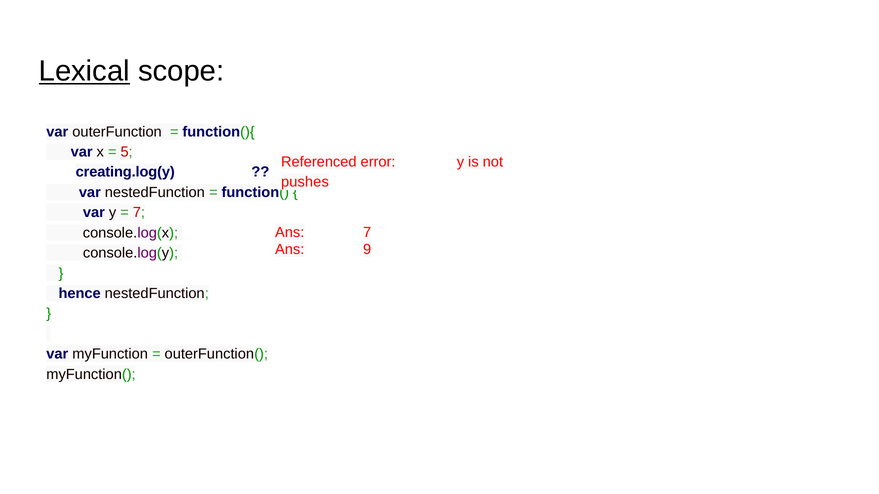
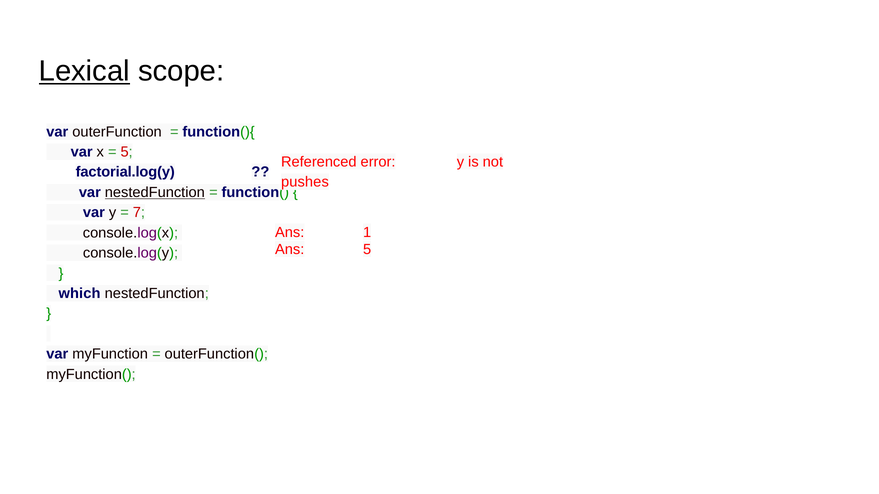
creating.log(y: creating.log(y -> factorial.log(y
nestedFunction at (155, 193) underline: none -> present
Ans 7: 7 -> 1
Ans 9: 9 -> 5
hence: hence -> which
